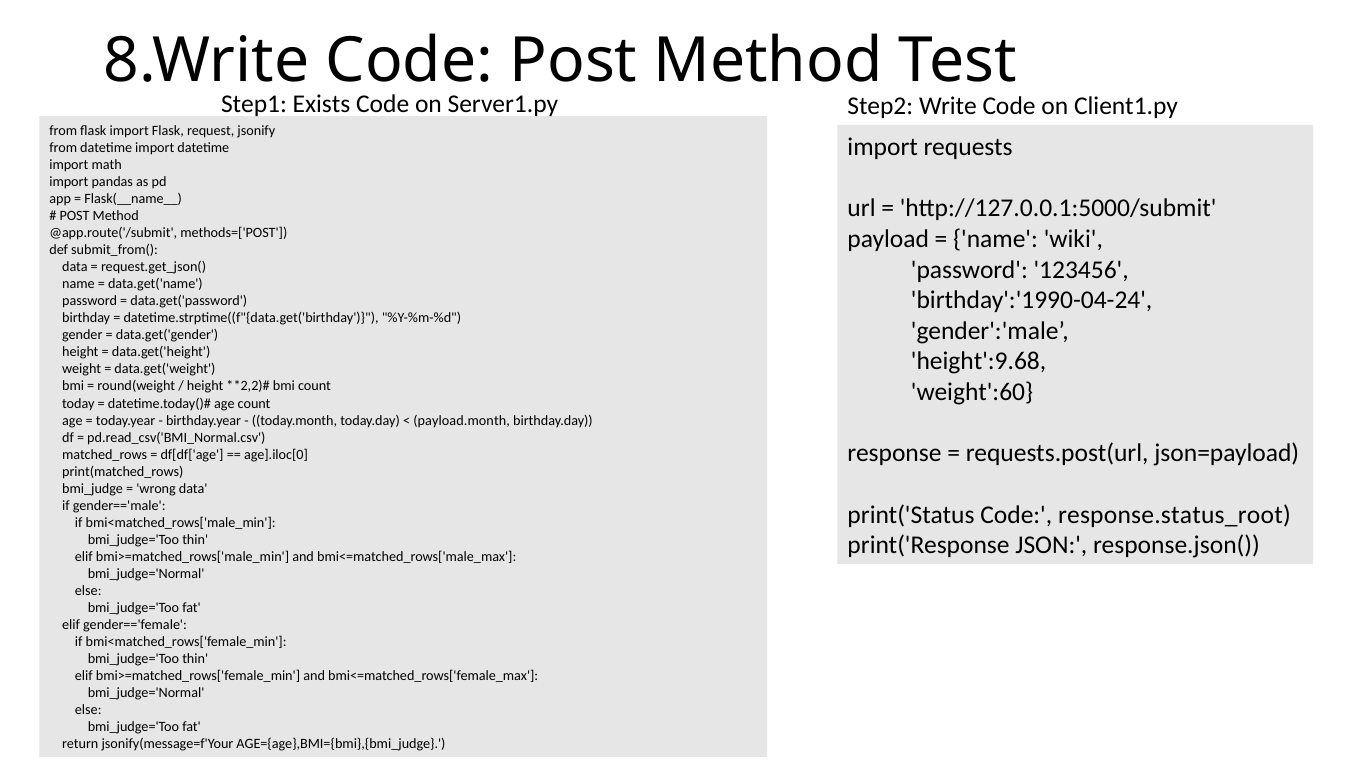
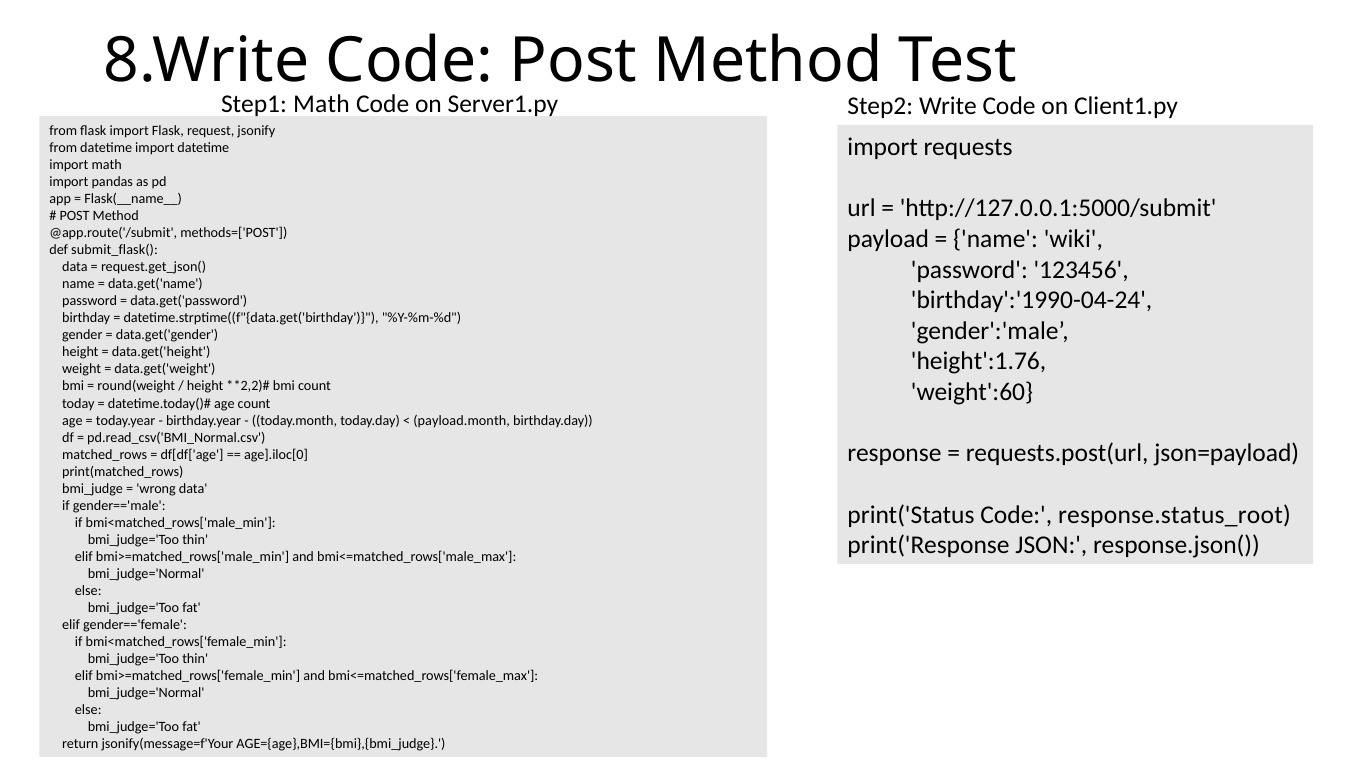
Exists at (322, 104): Exists -> Math
submit_from(: submit_from( -> submit_flask(
height':9.68: height':9.68 -> height':1.76
